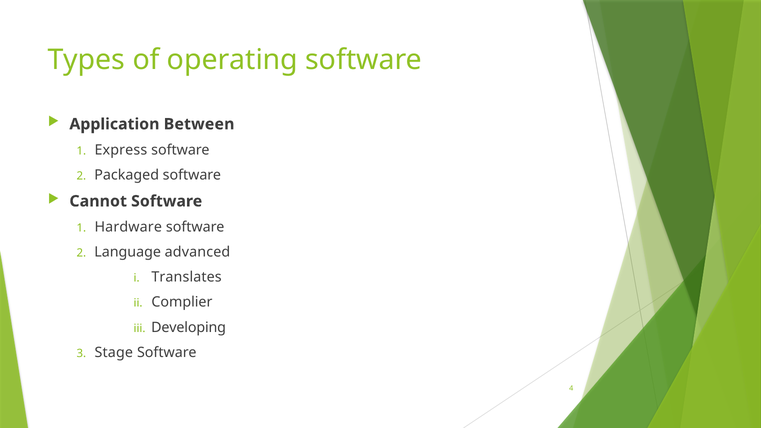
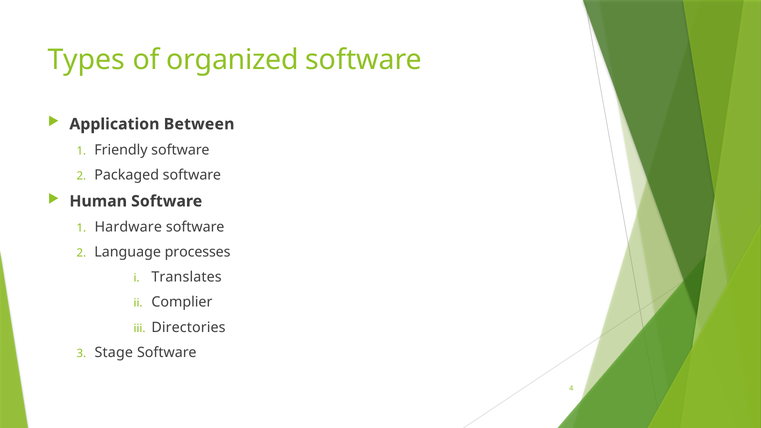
operating: operating -> organized
Express: Express -> Friendly
Cannot: Cannot -> Human
advanced: advanced -> processes
Developing: Developing -> Directories
